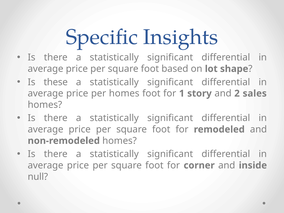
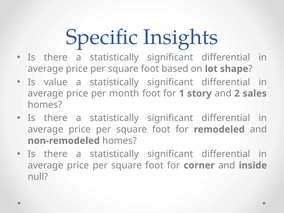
these: these -> value
per homes: homes -> month
